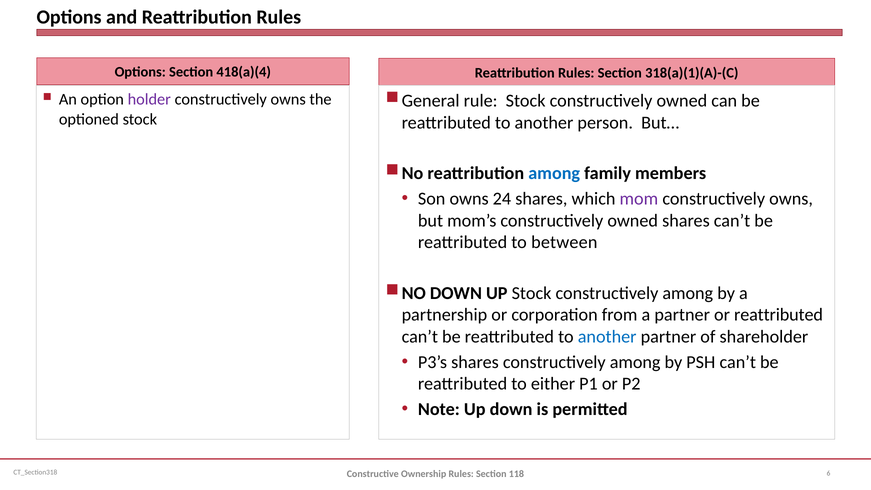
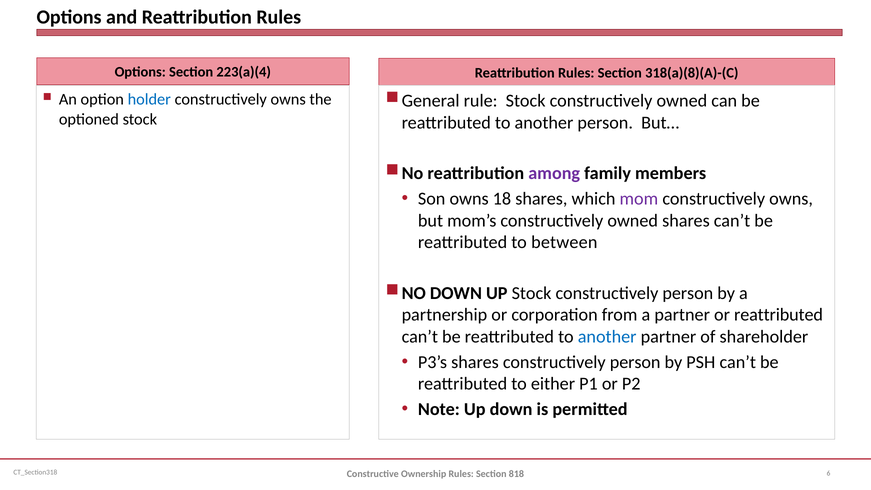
418(a)(4: 418(a)(4 -> 223(a)(4
318(a)(1)(A)-(C: 318(a)(1)(A)-(C -> 318(a)(8)(A)-(C
holder colour: purple -> blue
among at (554, 173) colour: blue -> purple
24: 24 -> 18
Stock constructively among: among -> person
shares constructively among: among -> person
118: 118 -> 818
